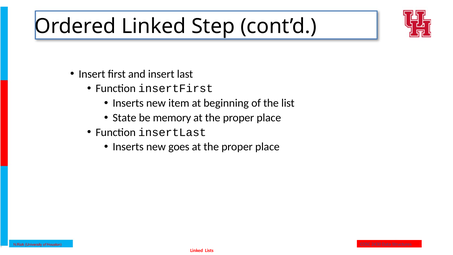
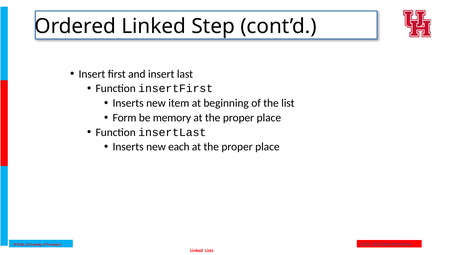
State: State -> Form
goes: goes -> each
